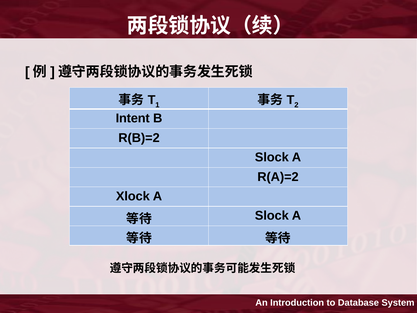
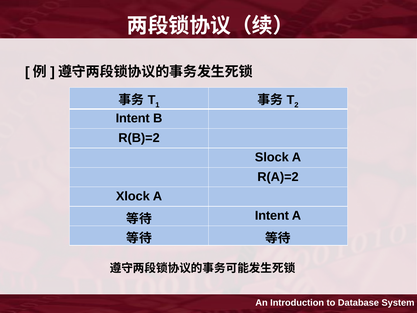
Slock at (272, 216): Slock -> Intent
